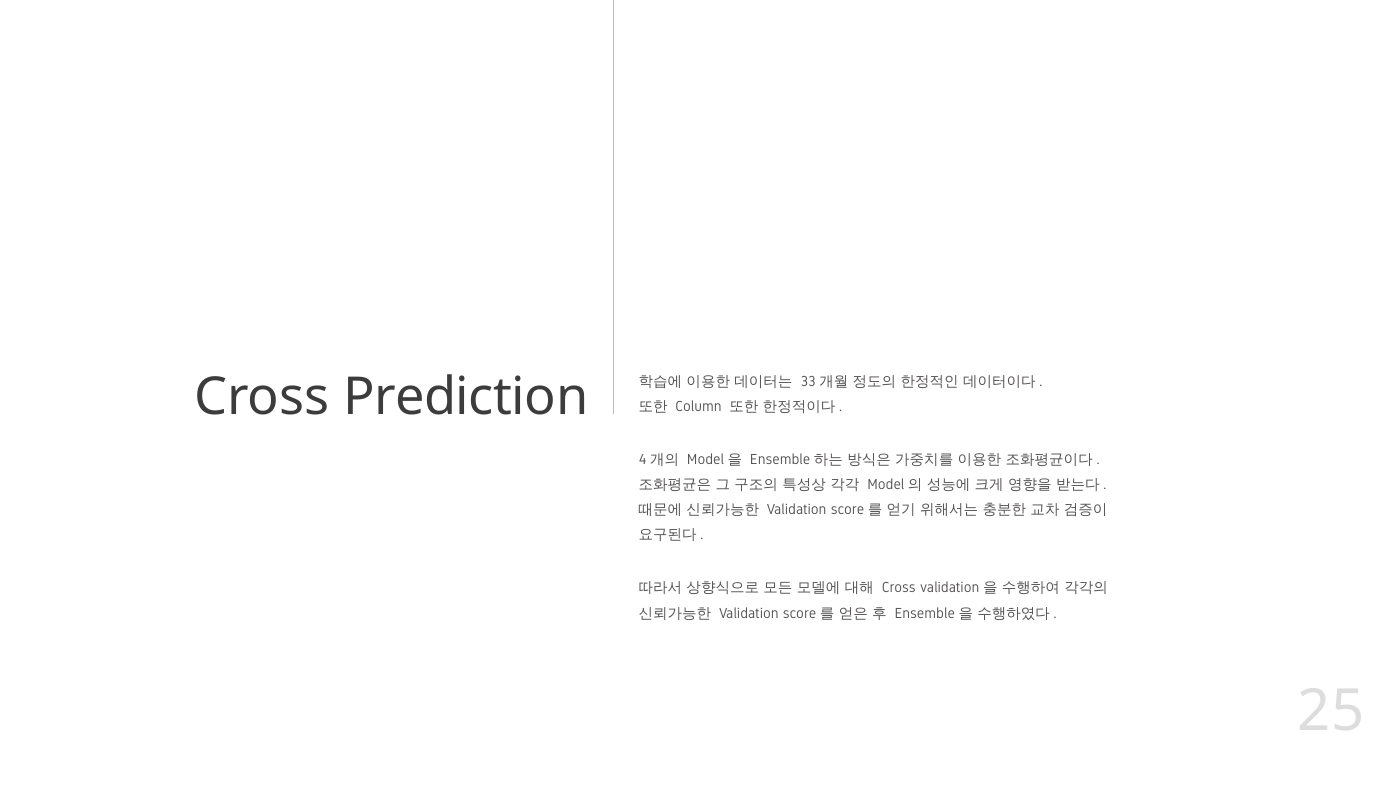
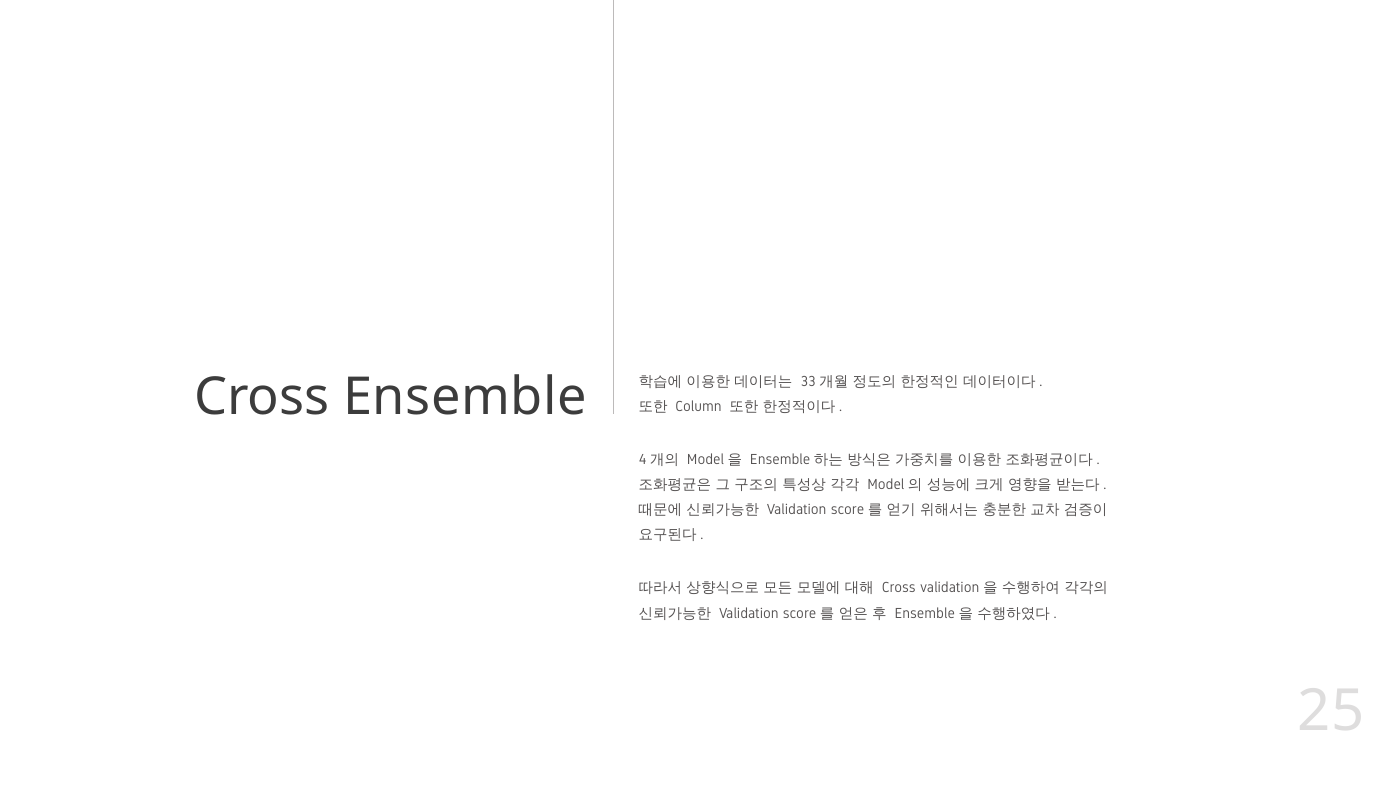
Prediction: Prediction -> Ensemble
